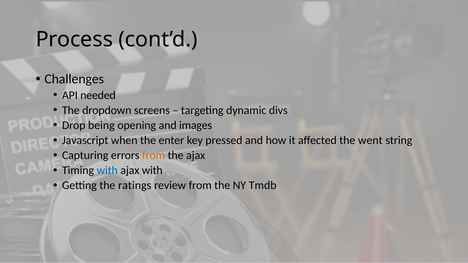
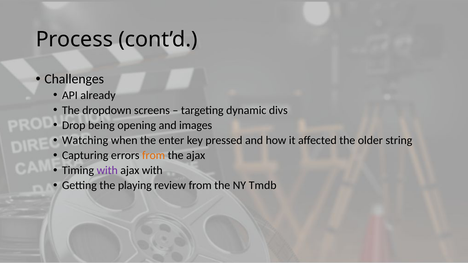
needed: needed -> already
Javascript: Javascript -> Watching
went: went -> older
with at (107, 171) colour: blue -> purple
ratings: ratings -> playing
